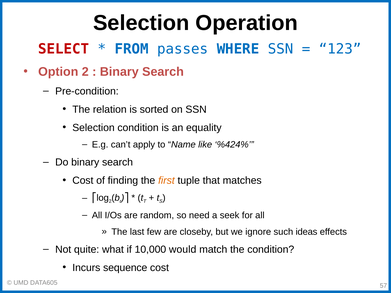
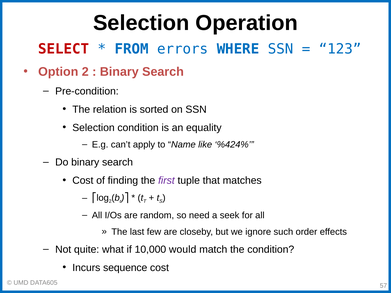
passes: passes -> errors
first colour: orange -> purple
ideas: ideas -> order
